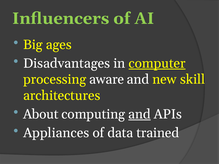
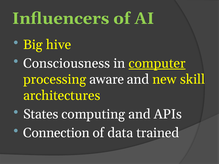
ages: ages -> hive
Disadvantages: Disadvantages -> Consciousness
About: About -> States
and at (139, 114) underline: present -> none
Appliances: Appliances -> Connection
